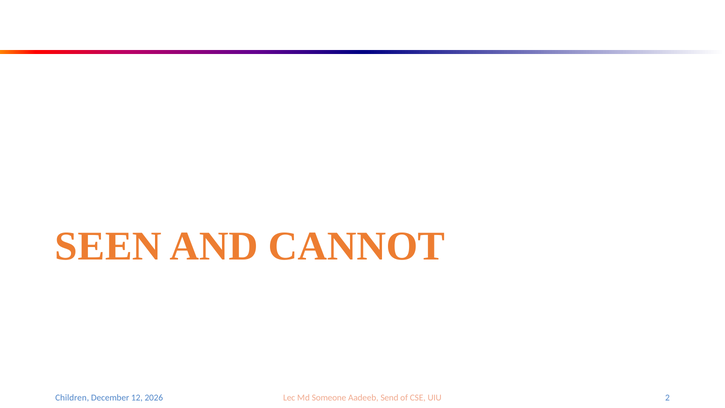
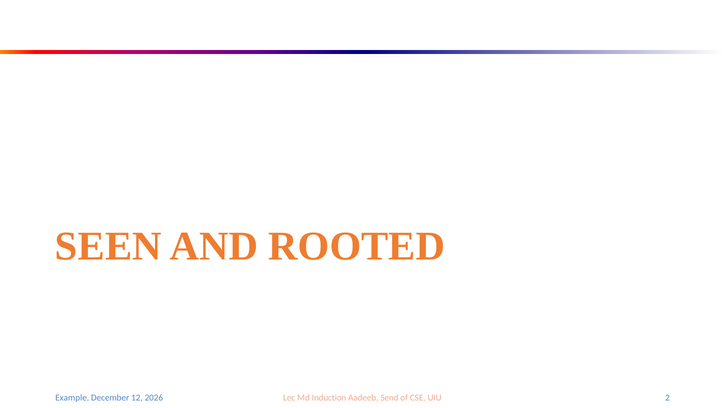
CANNOT: CANNOT -> ROOTED
Children: Children -> Example
Someone: Someone -> Induction
